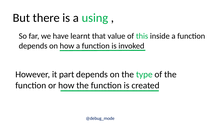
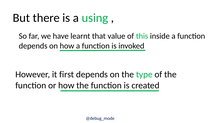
part: part -> first
